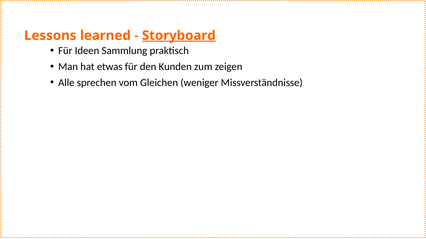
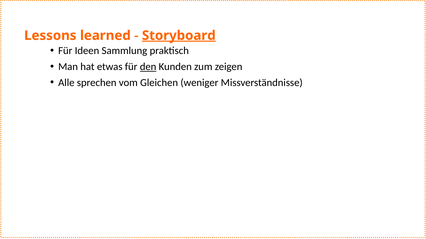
den underline: none -> present
